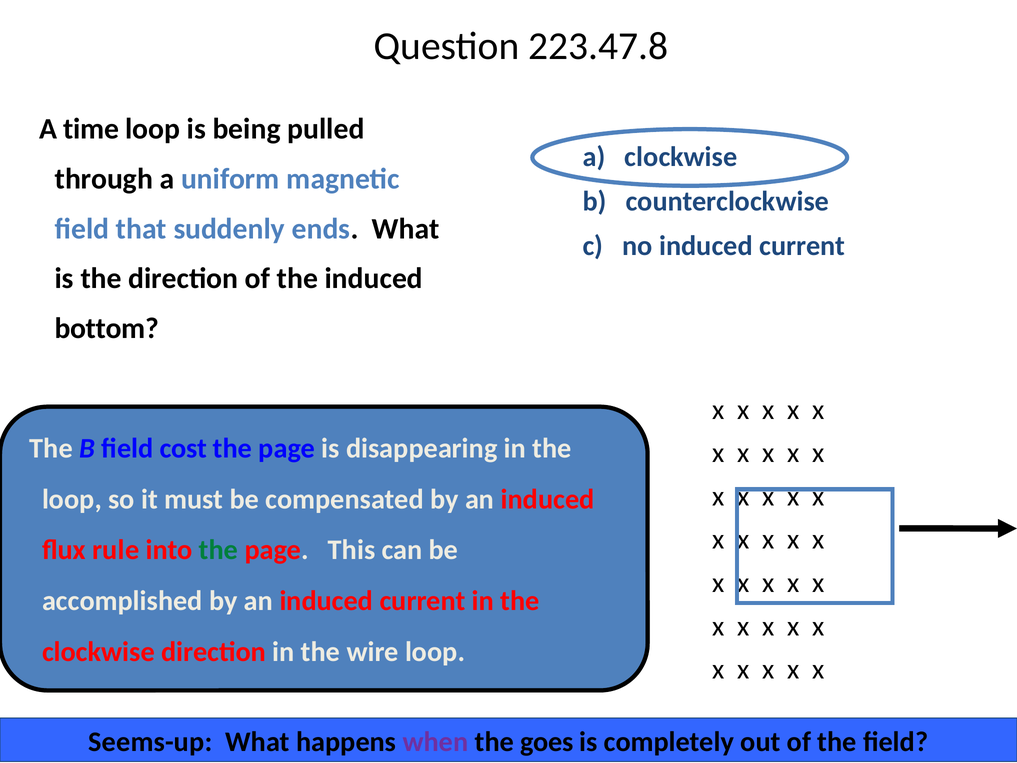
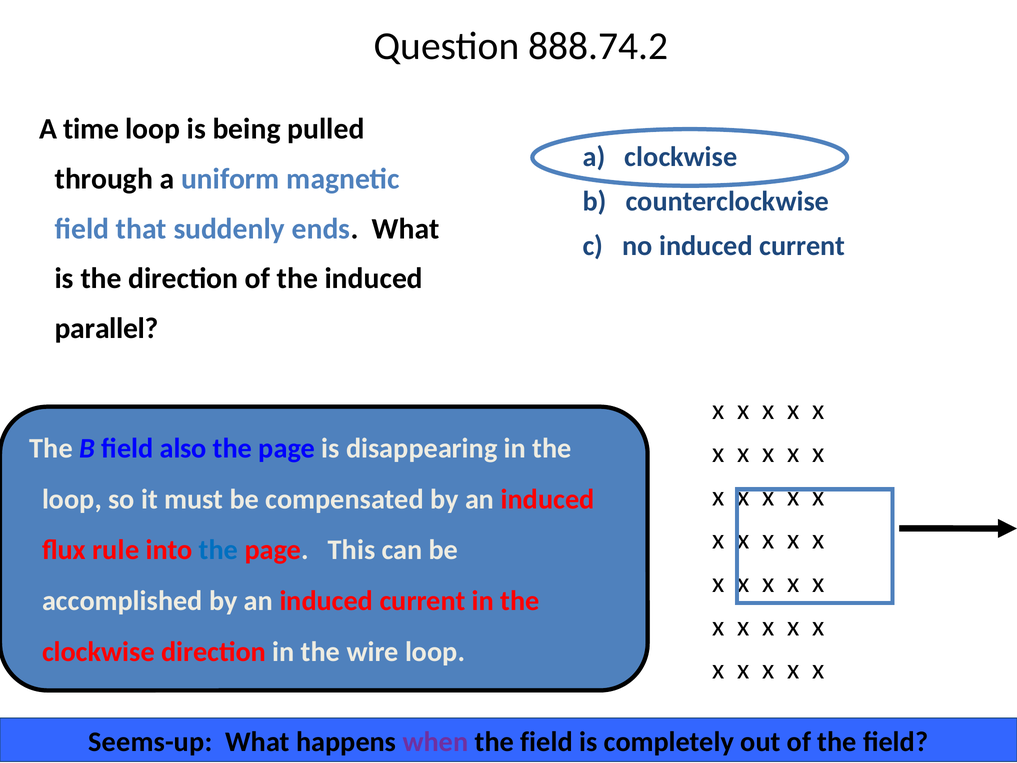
223.47.8: 223.47.8 -> 888.74.2
bottom: bottom -> parallel
cost: cost -> also
the at (219, 550) colour: green -> blue
goes at (547, 741): goes -> field
